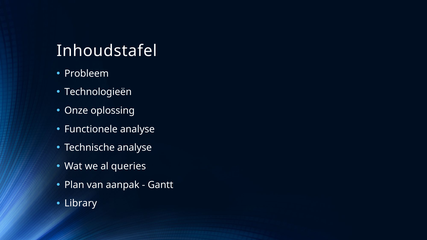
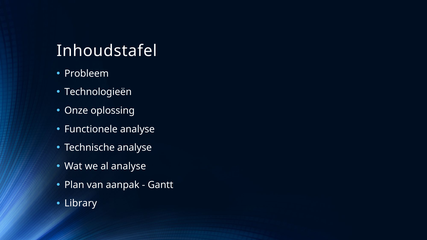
al queries: queries -> analyse
